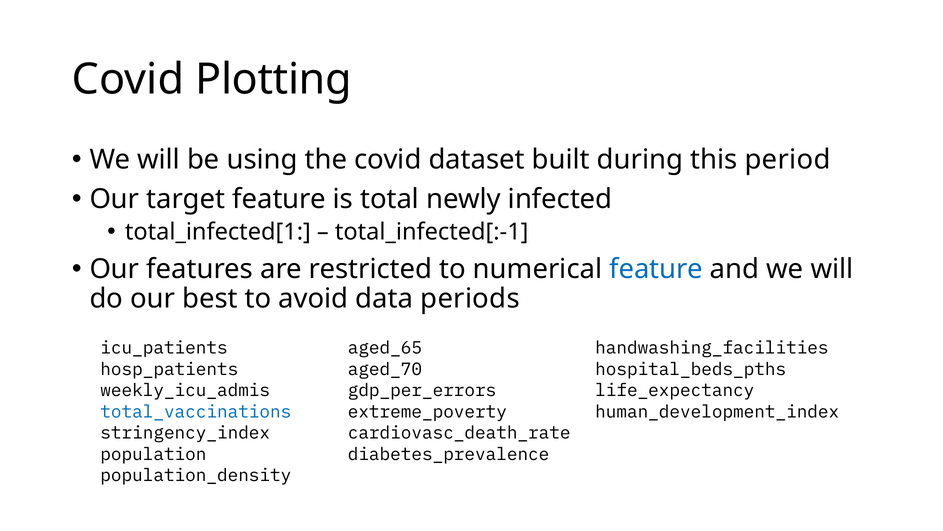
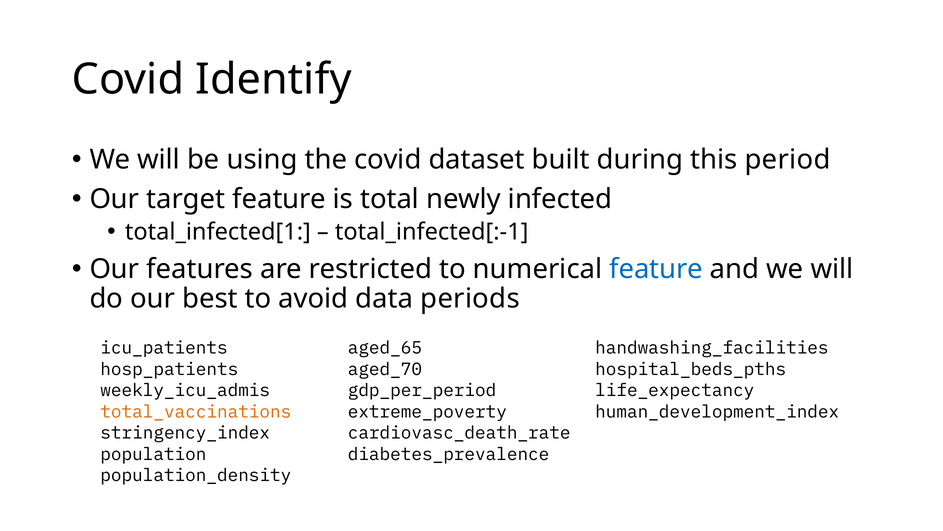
Plotting: Plotting -> Identify
gdp_per_errors: gdp_per_errors -> gdp_per_period
total_vaccinations colour: blue -> orange
